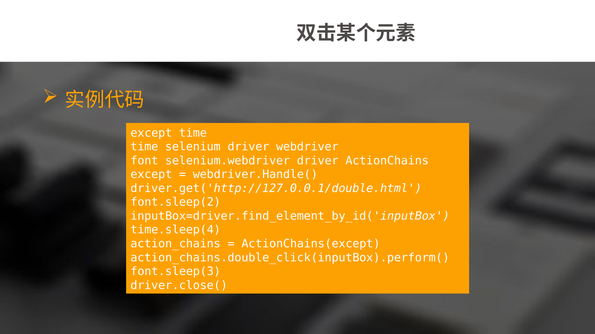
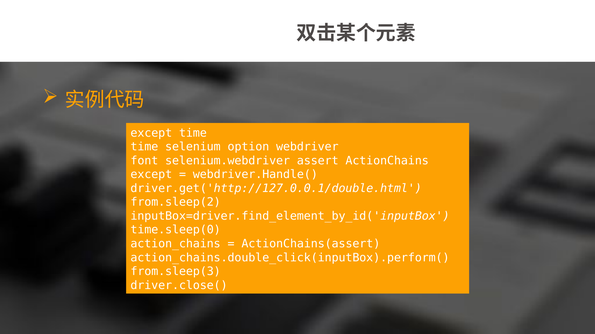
selenium driver: driver -> option
selenium.webdriver driver: driver -> assert
font.sleep(2: font.sleep(2 -> from.sleep(2
time.sleep(4: time.sleep(4 -> time.sleep(0
ActionChains(except: ActionChains(except -> ActionChains(assert
font.sleep(3: font.sleep(3 -> from.sleep(3
